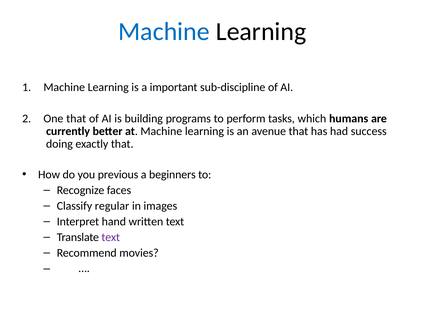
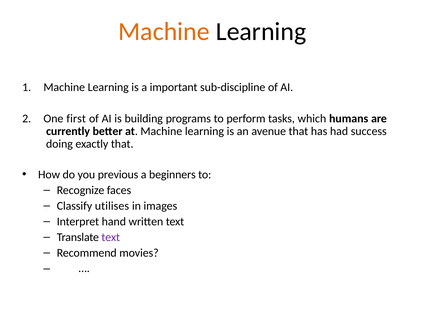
Machine at (164, 32) colour: blue -> orange
One that: that -> first
regular: regular -> utilises
